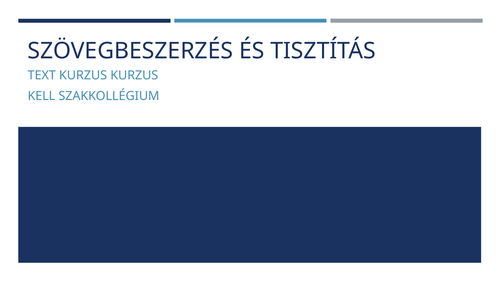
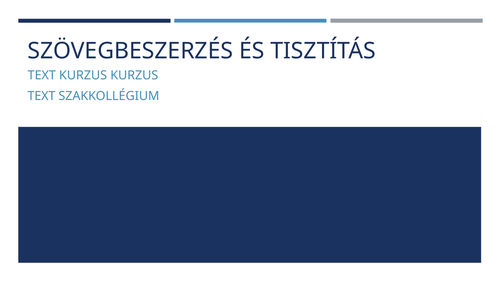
KELL at (41, 96): KELL -> TEXT
